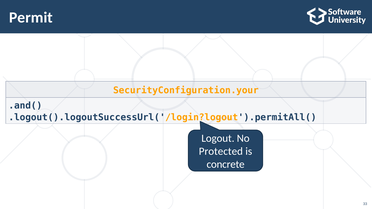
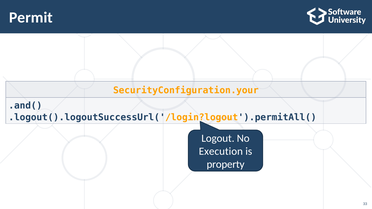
Protected: Protected -> Execution
concrete: concrete -> property
